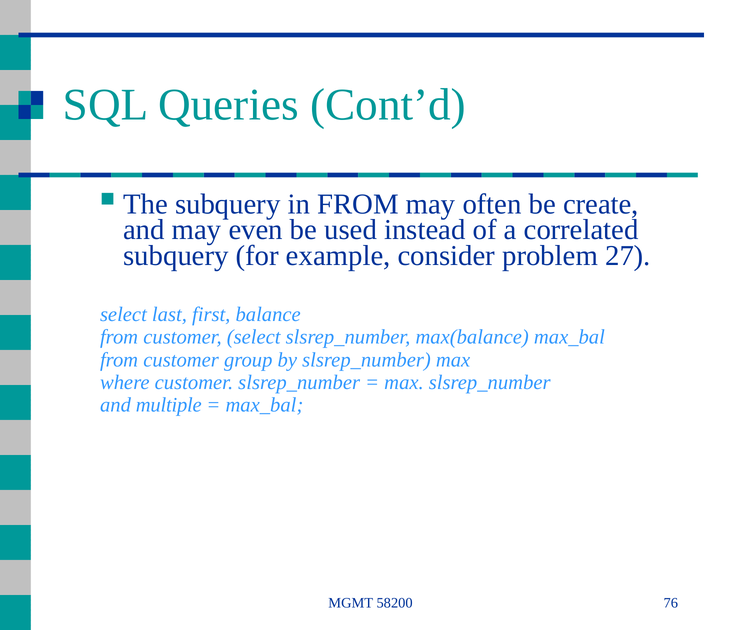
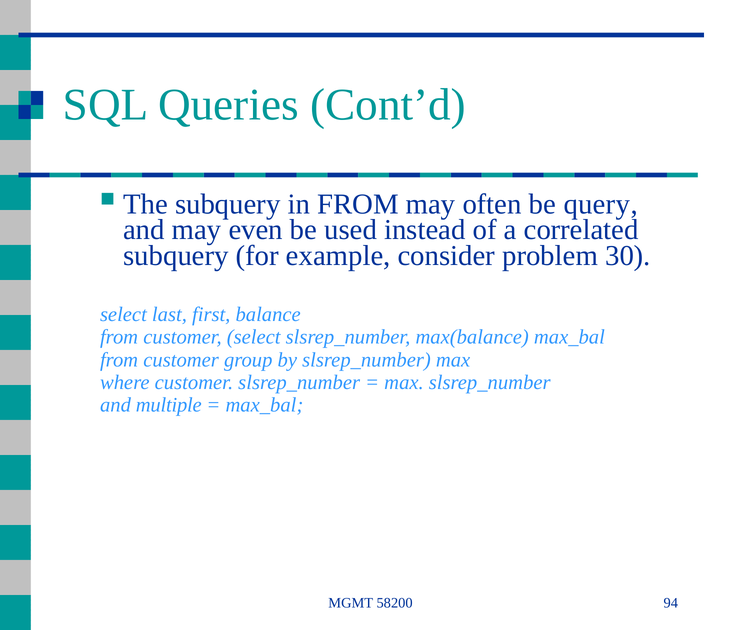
create: create -> query
27: 27 -> 30
76: 76 -> 94
